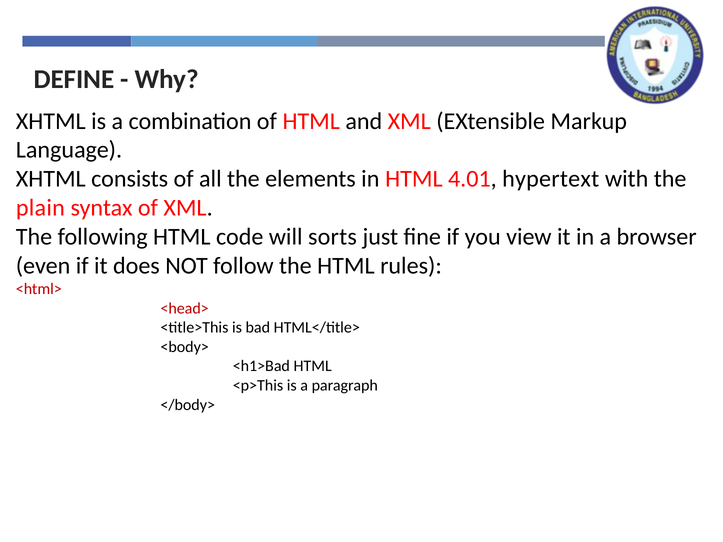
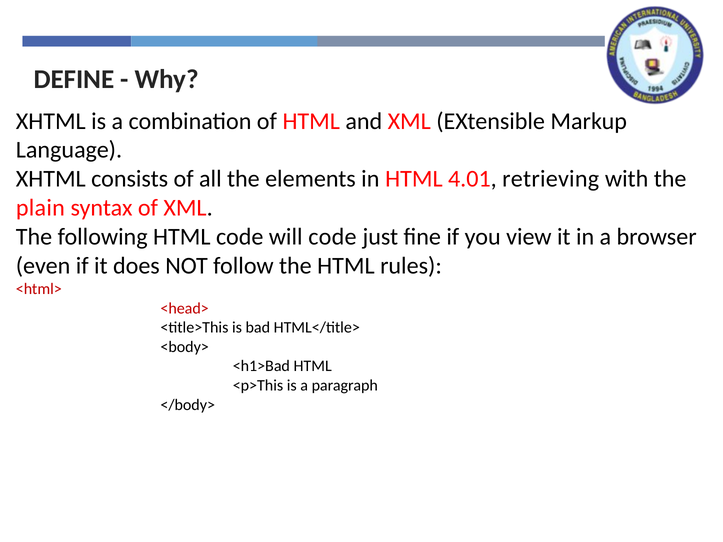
hypertext: hypertext -> retrieving
will sorts: sorts -> code
